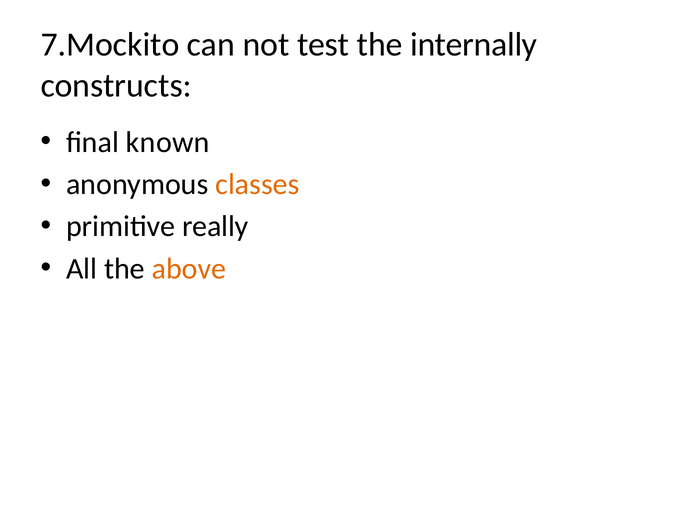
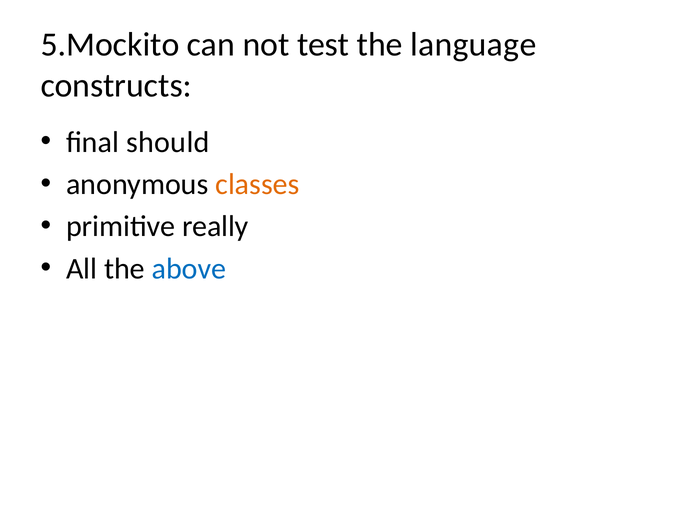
7.Mockito: 7.Mockito -> 5.Mockito
internally: internally -> language
known: known -> should
above colour: orange -> blue
